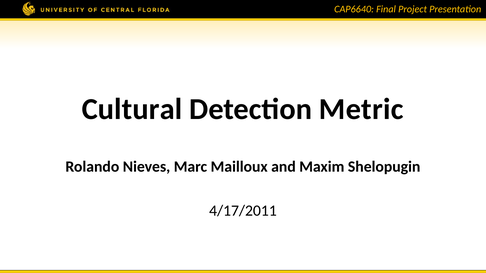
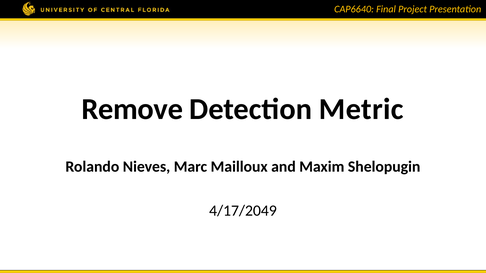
Cultural: Cultural -> Remove
4/17/2011: 4/17/2011 -> 4/17/2049
